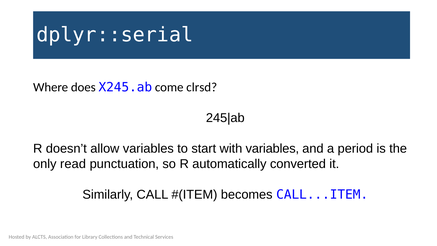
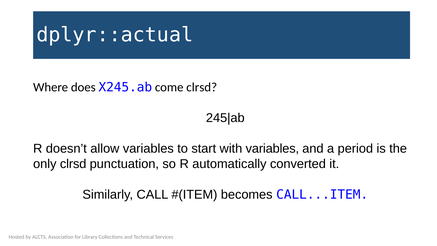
dplyr::serial: dplyr::serial -> dplyr::actual
only read: read -> clrsd
